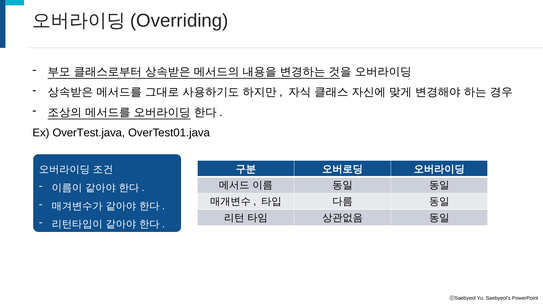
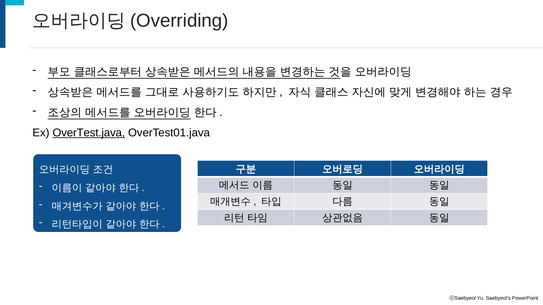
OverTest.java underline: none -> present
